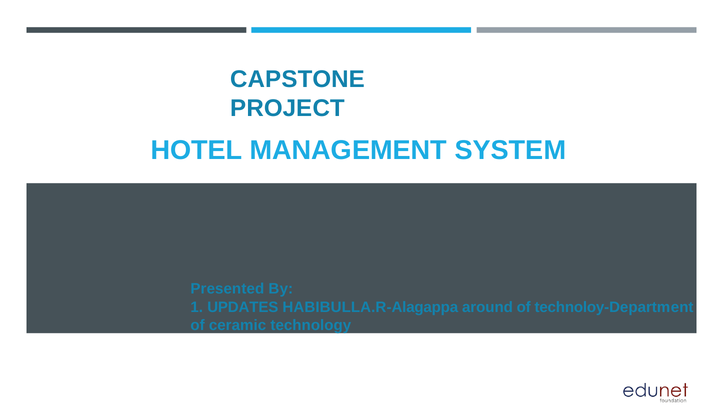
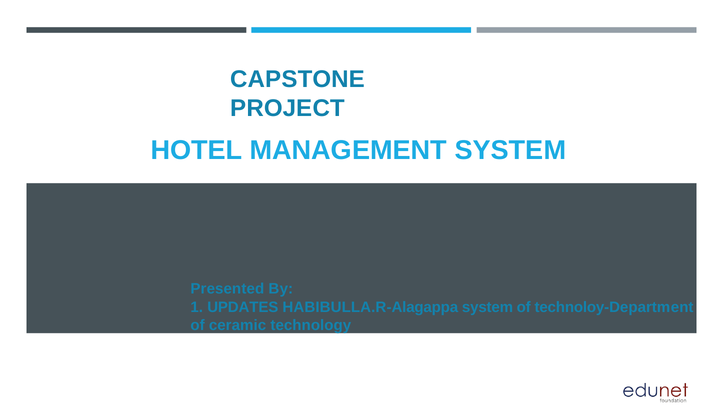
HABIBULLA.R-Alagappa around: around -> system
